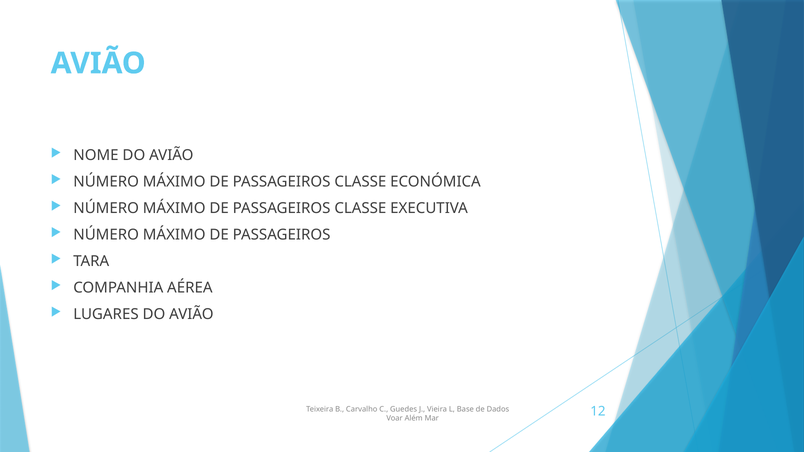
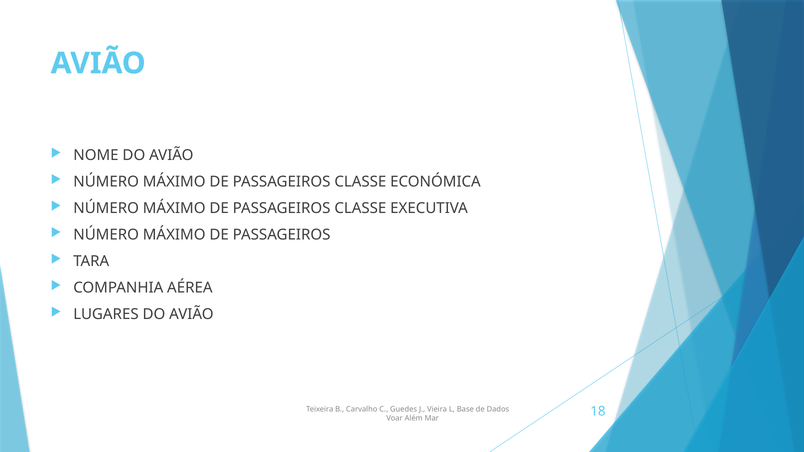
12: 12 -> 18
